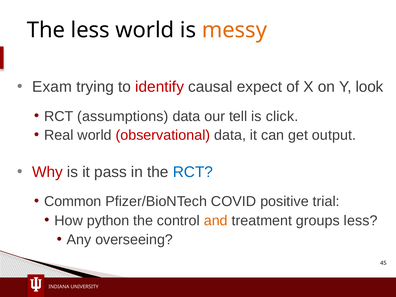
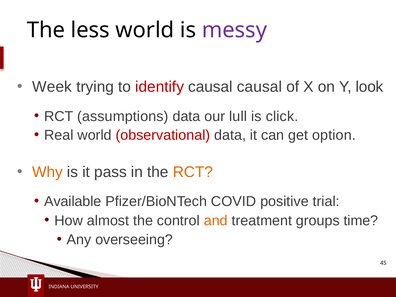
messy colour: orange -> purple
Exam: Exam -> Week
causal expect: expect -> causal
tell: tell -> lull
output: output -> option
Why colour: red -> orange
RCT at (193, 172) colour: blue -> orange
Common: Common -> Available
python: python -> almost
groups less: less -> time
